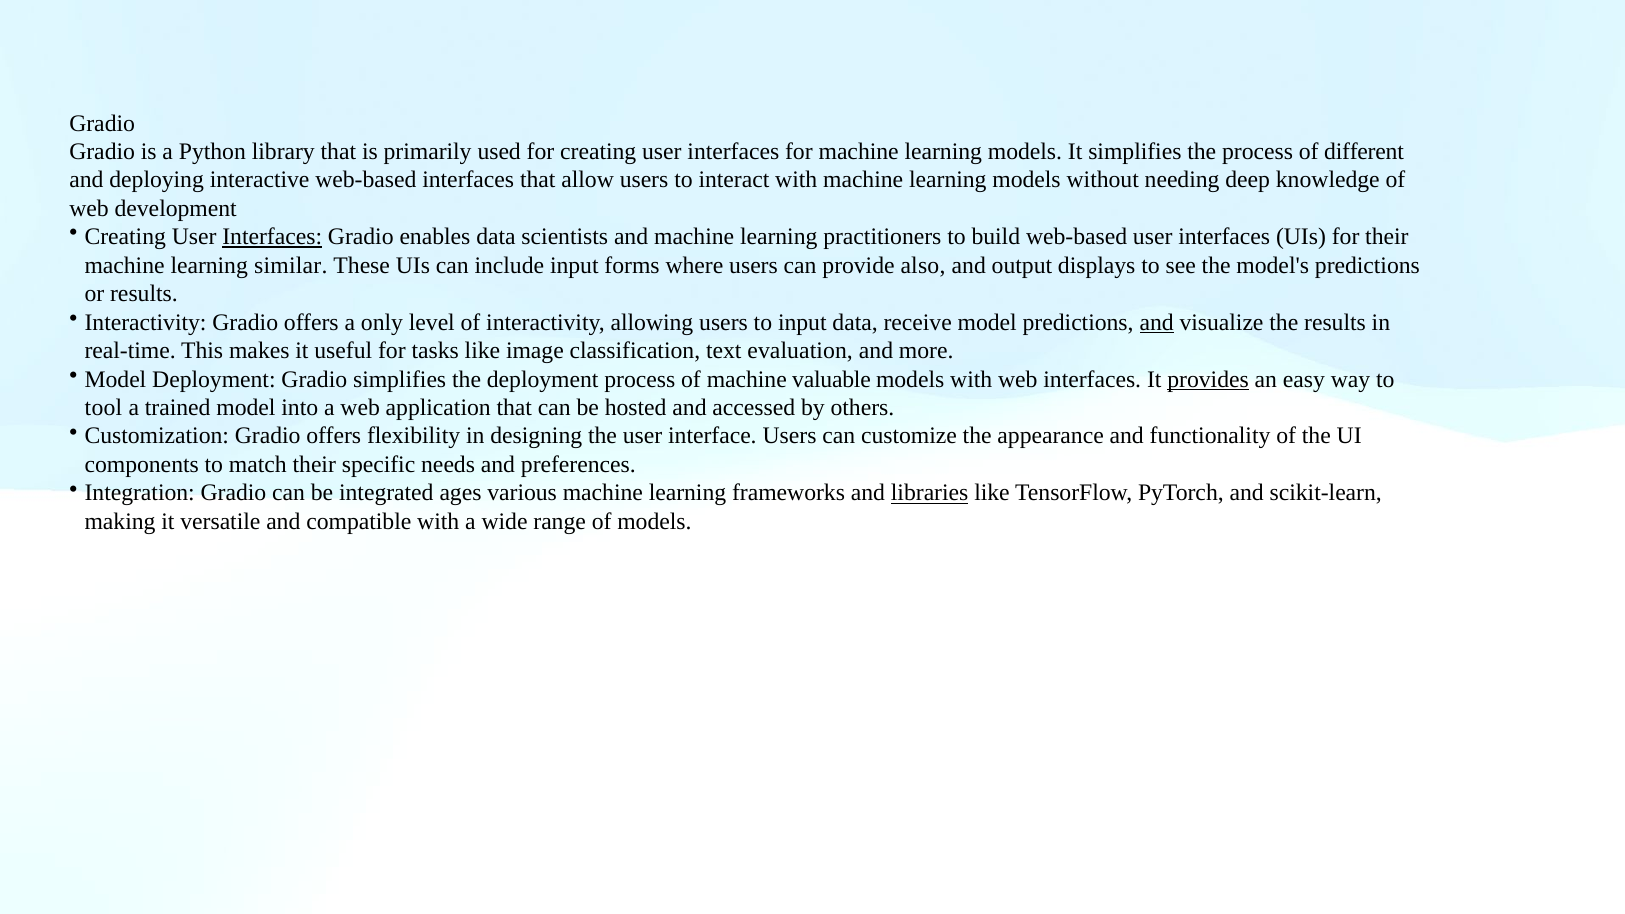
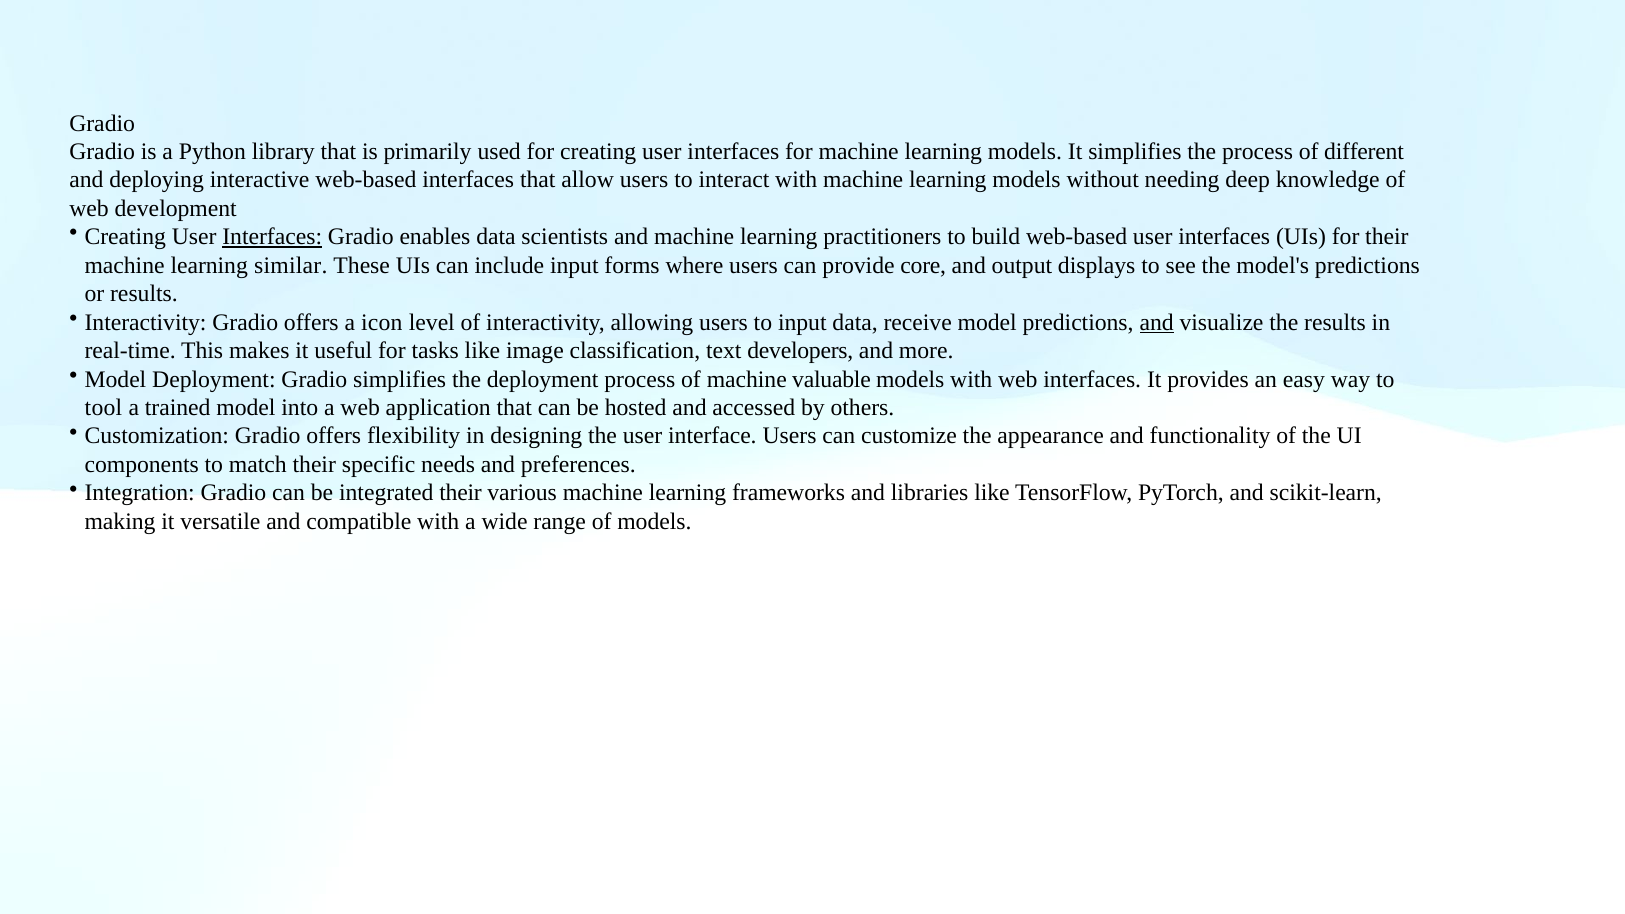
also: also -> core
only: only -> icon
evaluation: evaluation -> developers
provides underline: present -> none
integrated ages: ages -> their
libraries underline: present -> none
